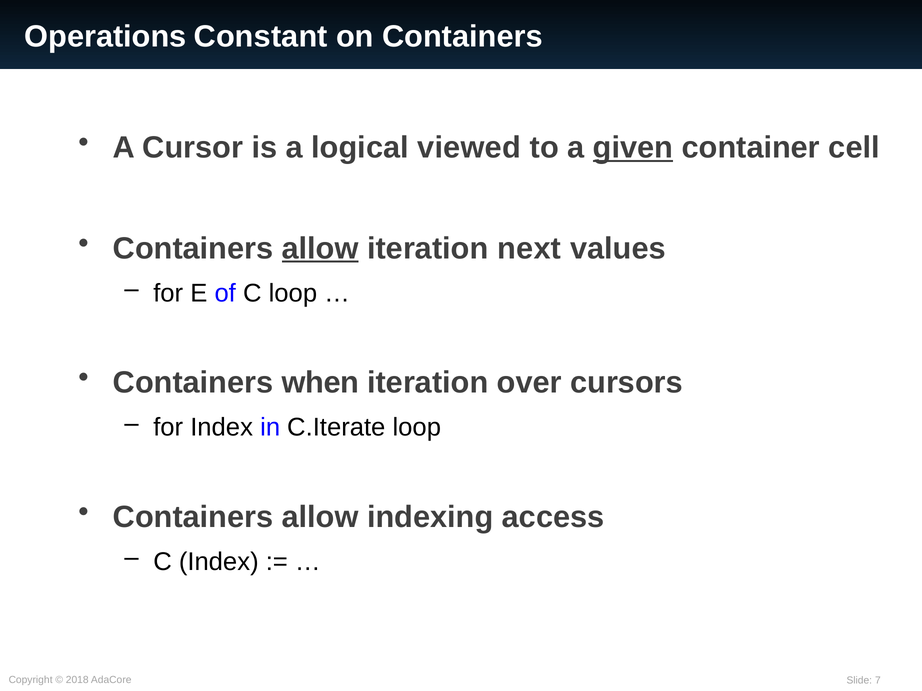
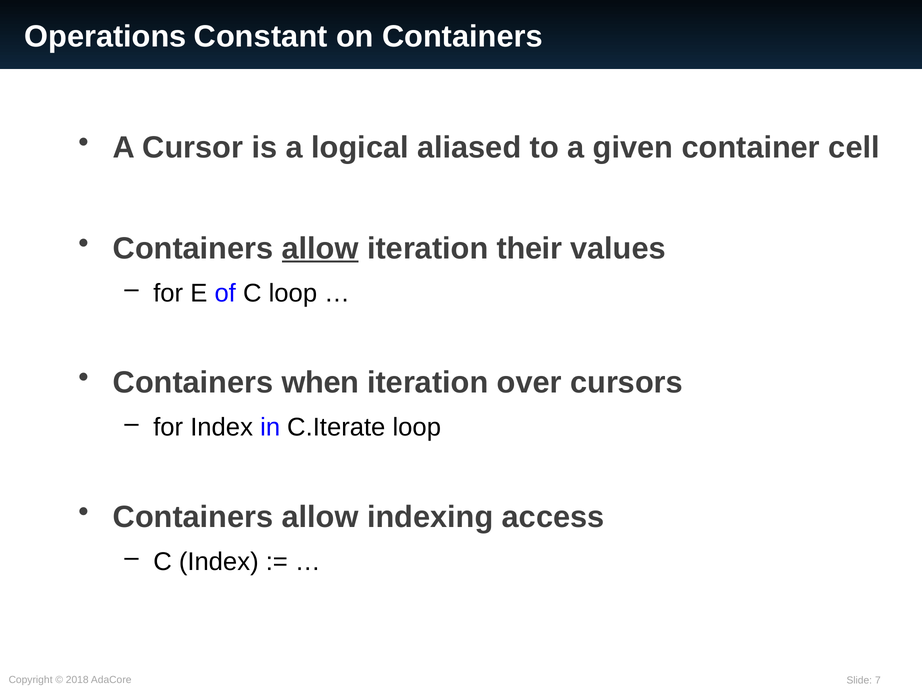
viewed: viewed -> aliased
given underline: present -> none
next: next -> their
